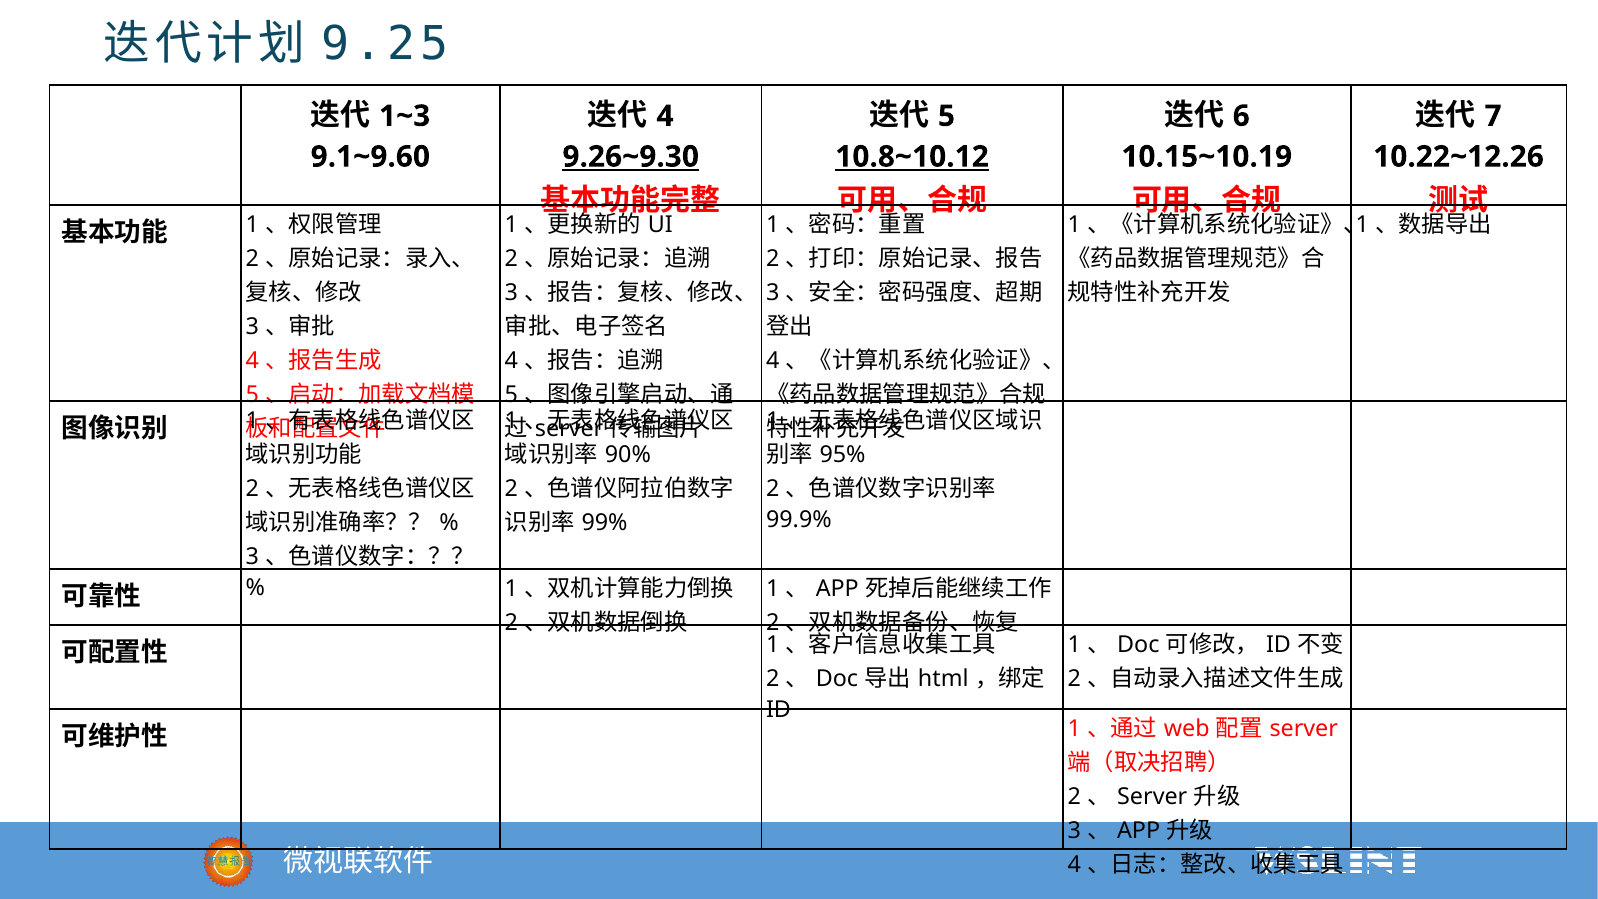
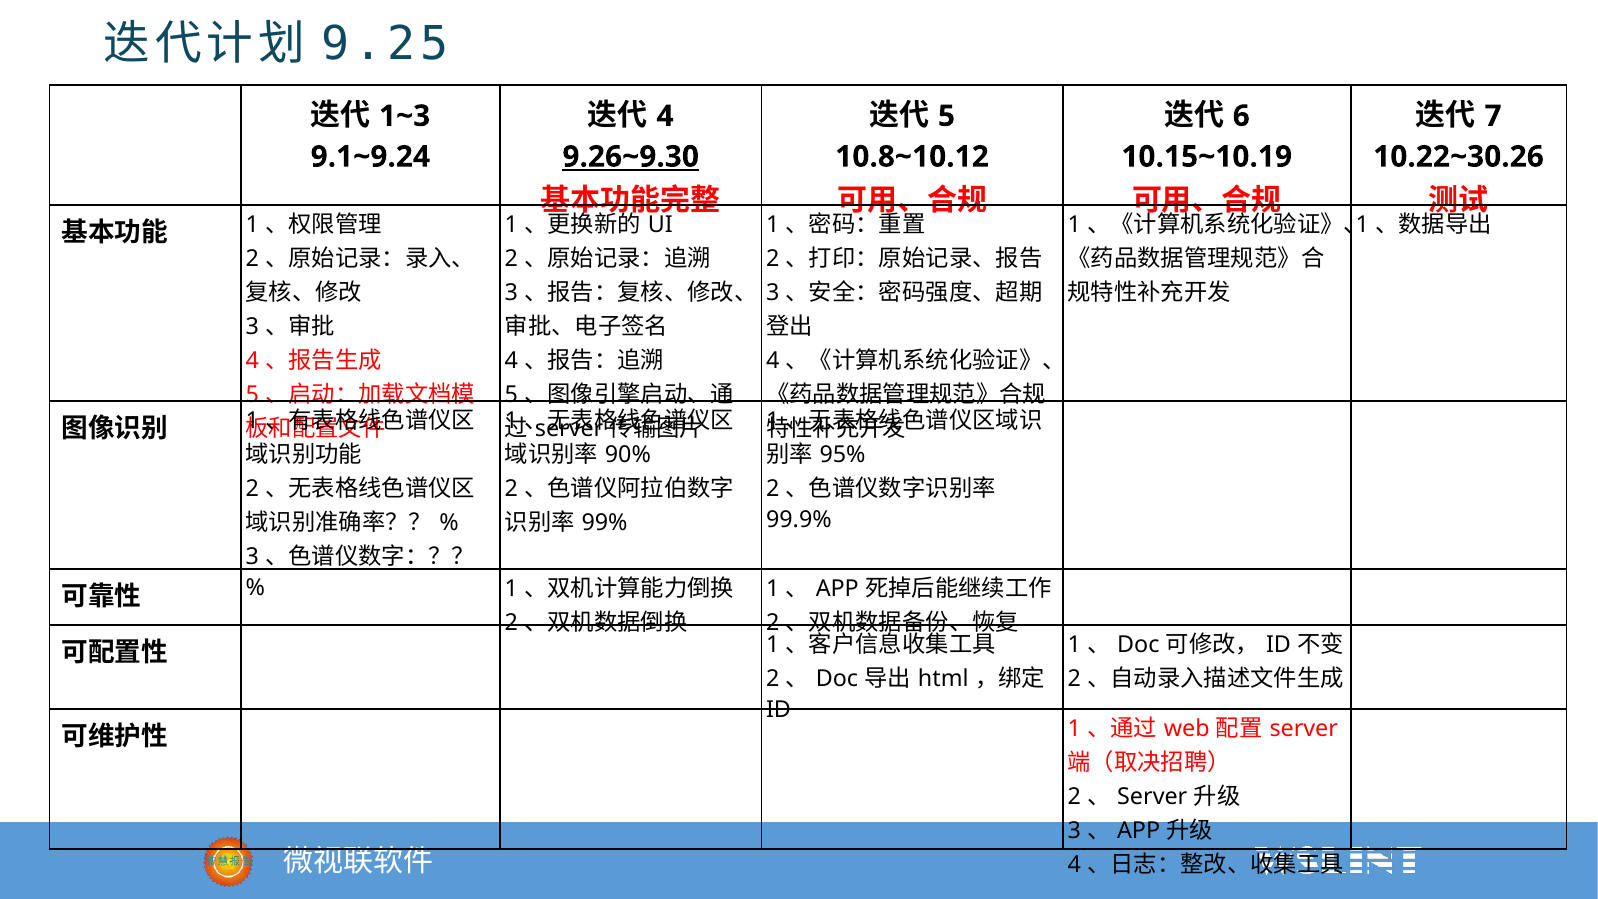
9.1~9.60: 9.1~9.60 -> 9.1~9.24
10.8~10.12 underline: present -> none
10.22~12.26: 10.22~12.26 -> 10.22~30.26
